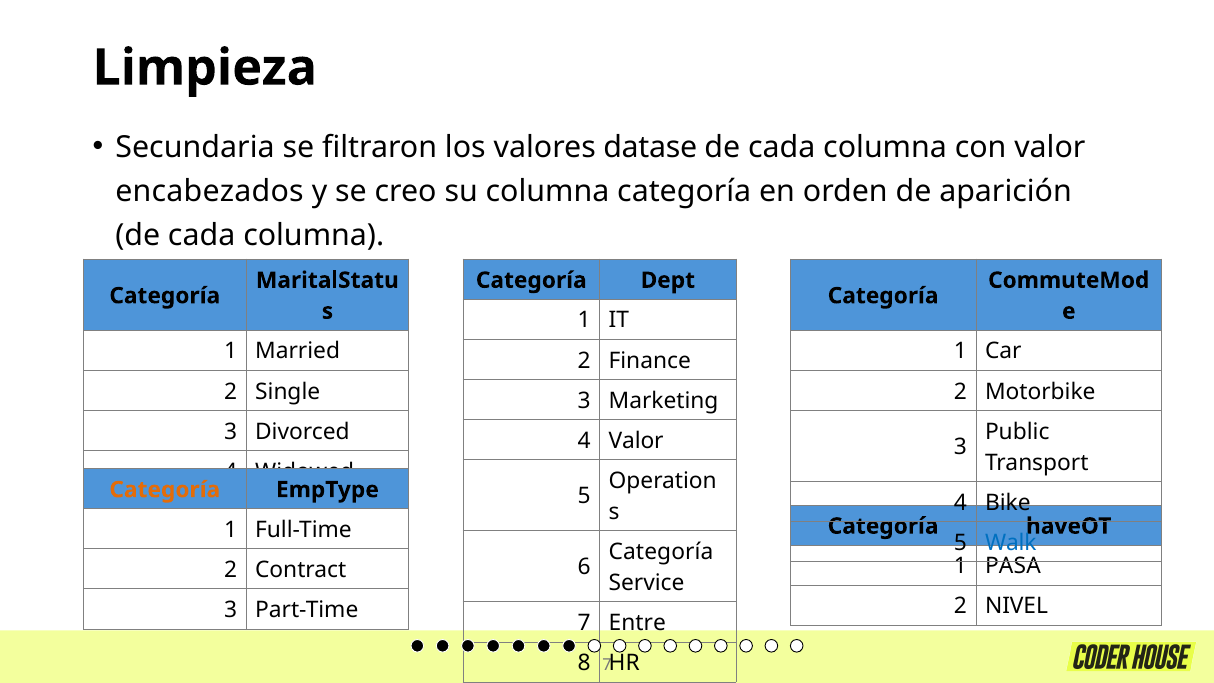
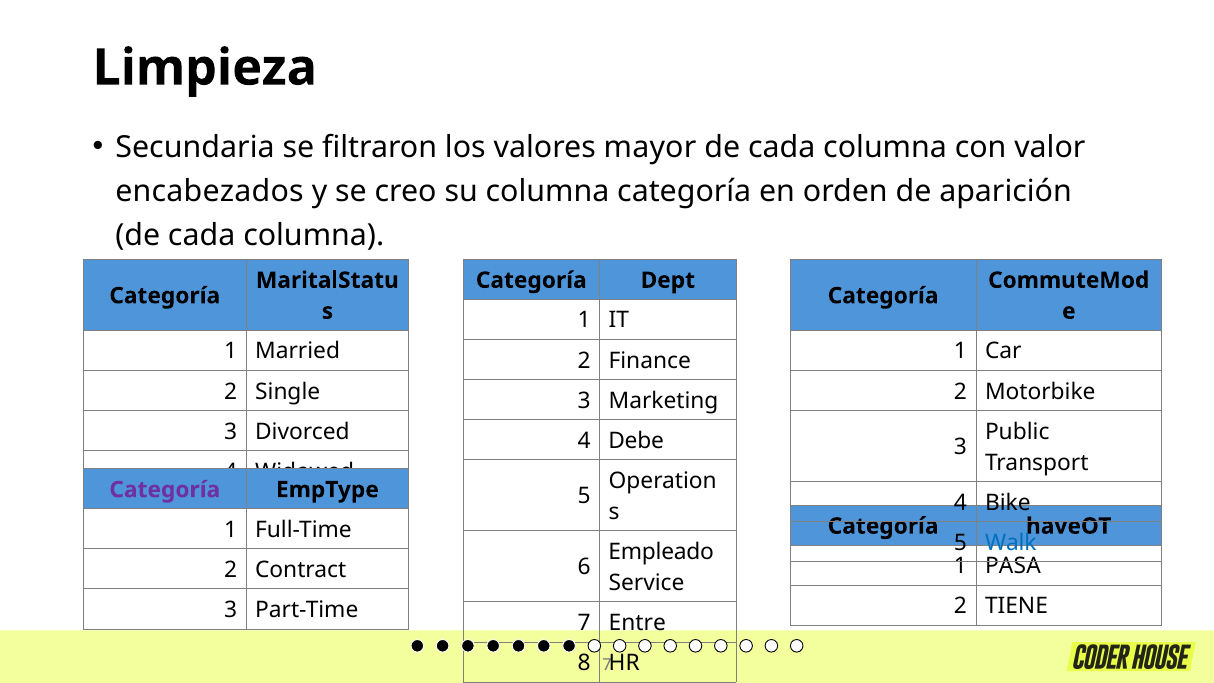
datase: datase -> mayor
4 Valor: Valor -> Debe
Categoría at (165, 490) colour: orange -> purple
Categoría at (661, 552): Categoría -> Empleado
NIVEL: NIVEL -> TIENE
